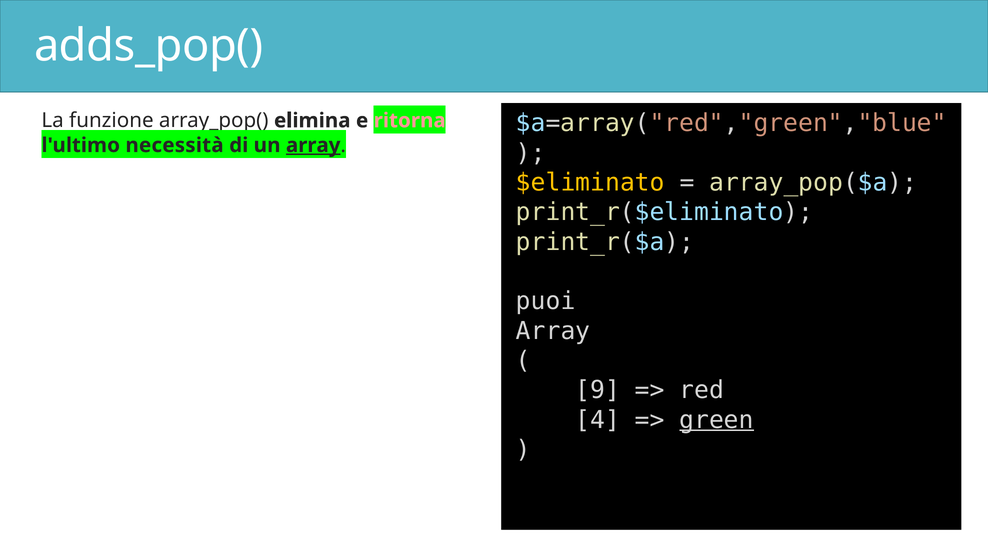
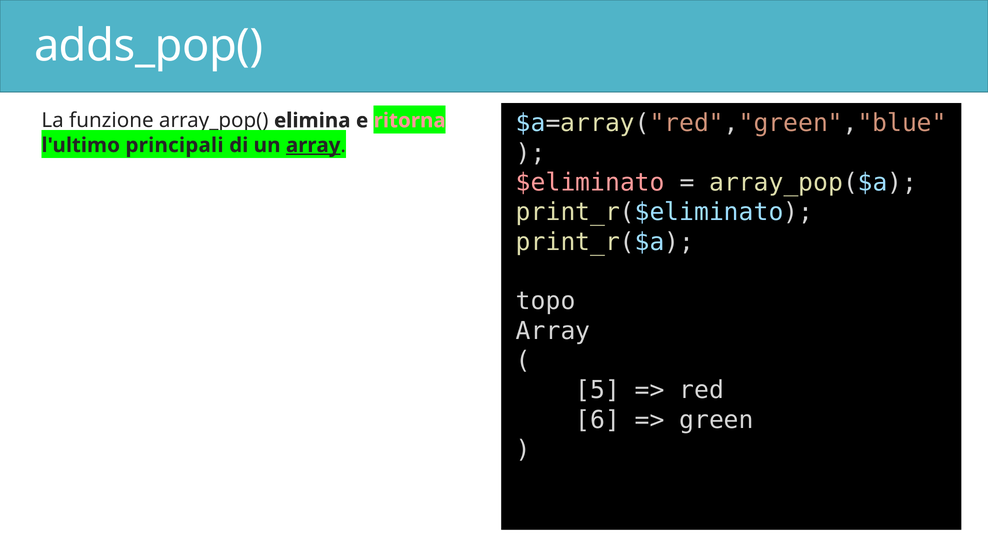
necessità: necessità -> principali
$eliminato colour: yellow -> pink
puoi: puoi -> topo
9: 9 -> 5
4: 4 -> 6
green underline: present -> none
